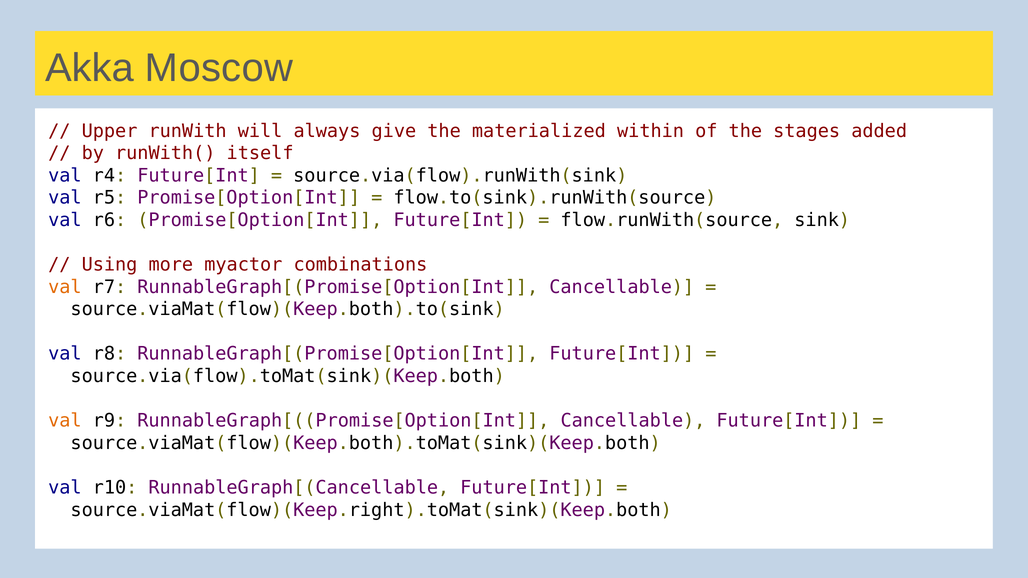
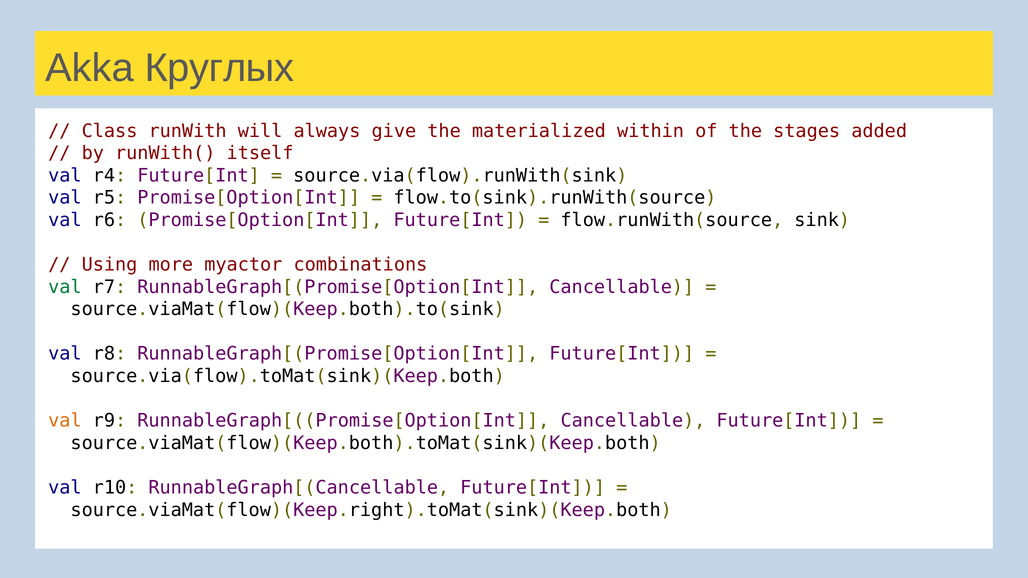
Moscow: Moscow -> Круглых
Upper: Upper -> Class
val at (65, 287) colour: orange -> green
